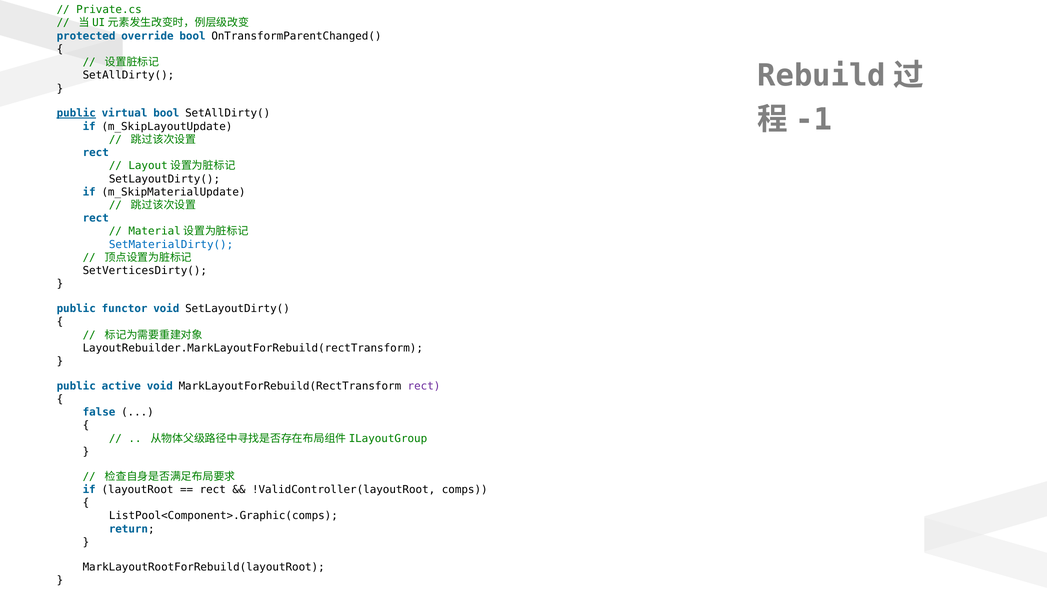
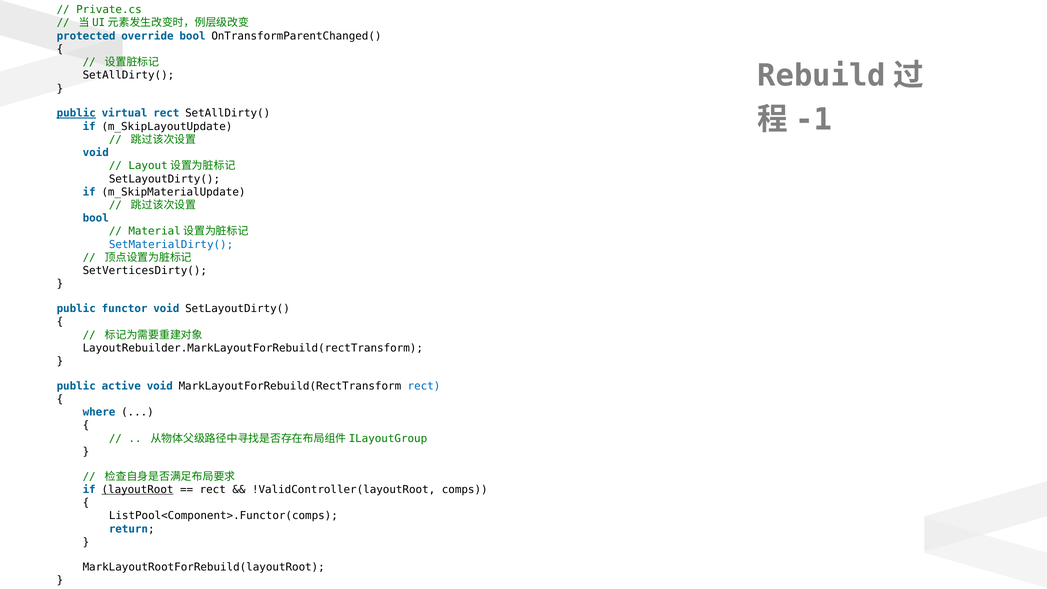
virtual bool: bool -> rect
rect at (96, 153): rect -> void
rect at (96, 218): rect -> bool
rect at (424, 386) colour: purple -> blue
false: false -> where
layoutRoot underline: none -> present
ListPool<Component>.Graphic(comps: ListPool<Component>.Graphic(comps -> ListPool<Component>.Functor(comps
